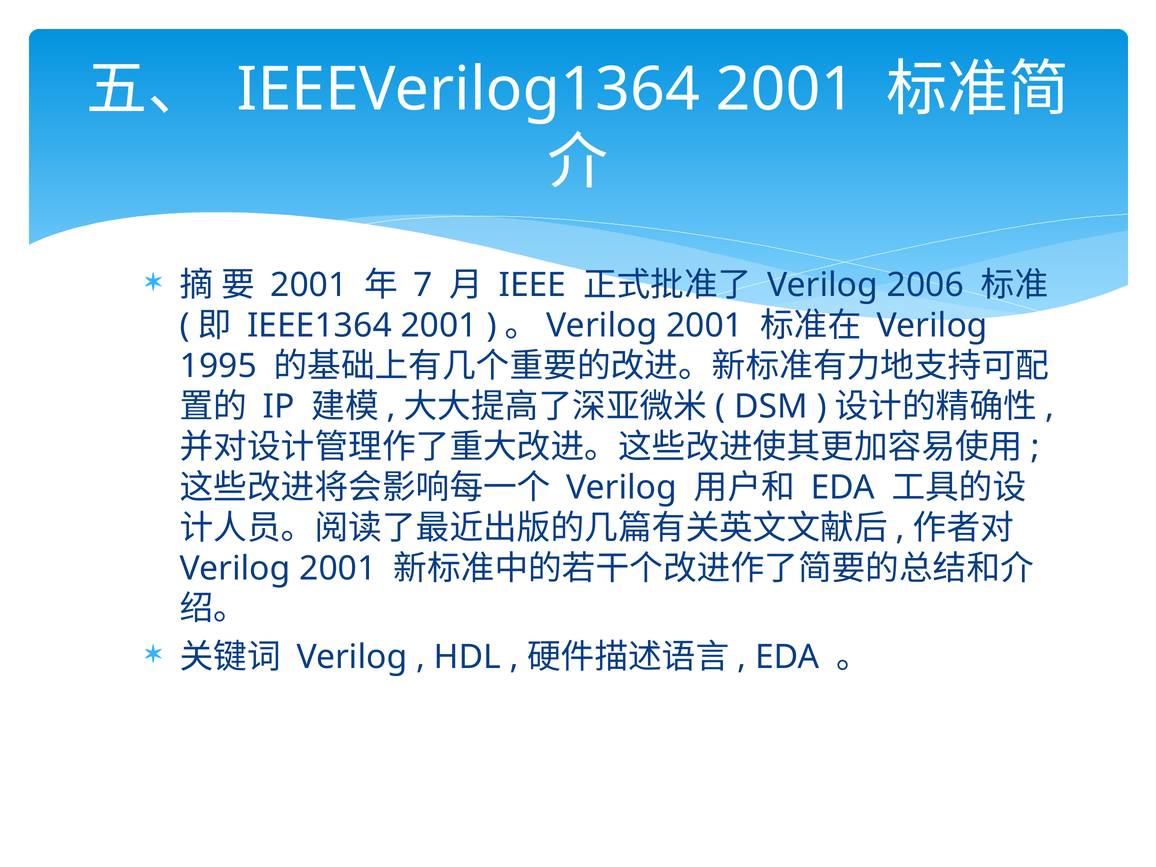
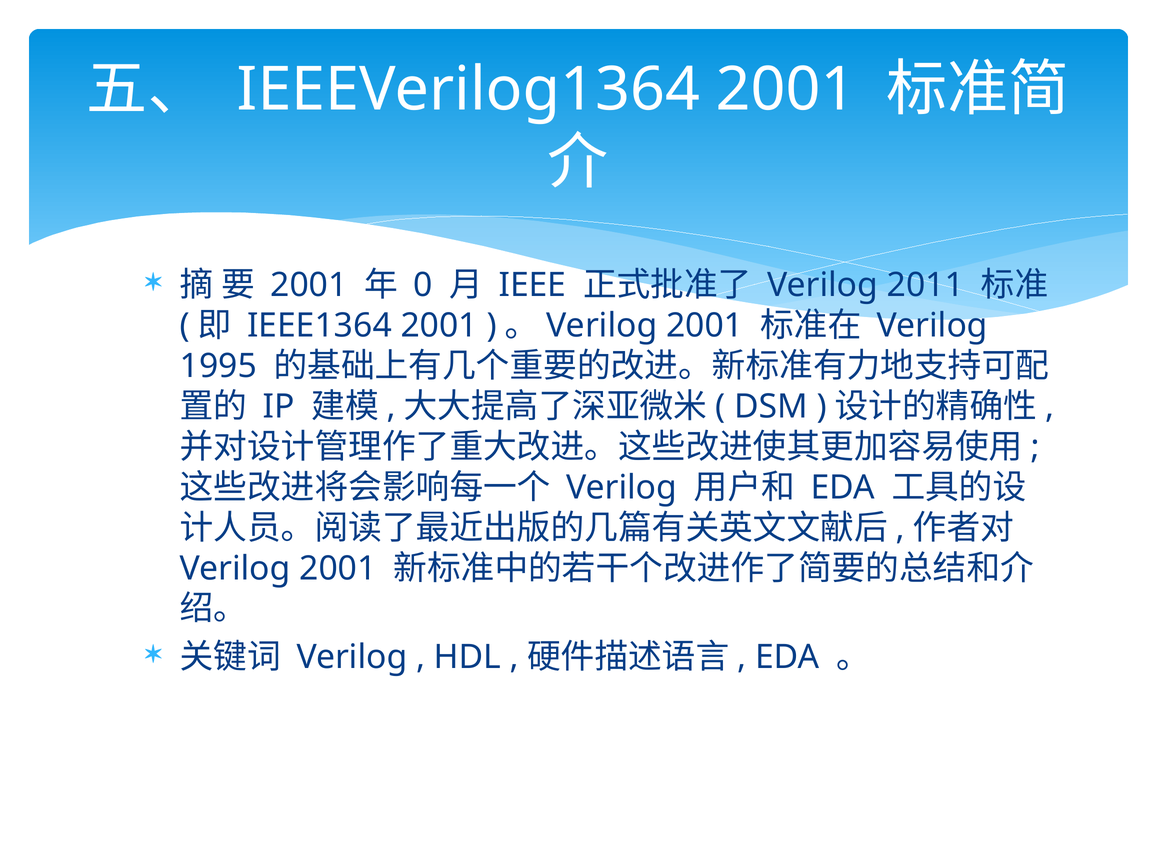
7: 7 -> 0
2006: 2006 -> 2011
